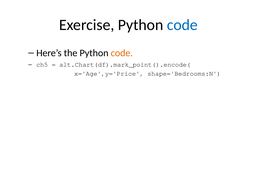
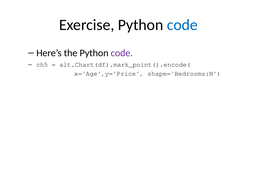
code at (122, 53) colour: orange -> purple
